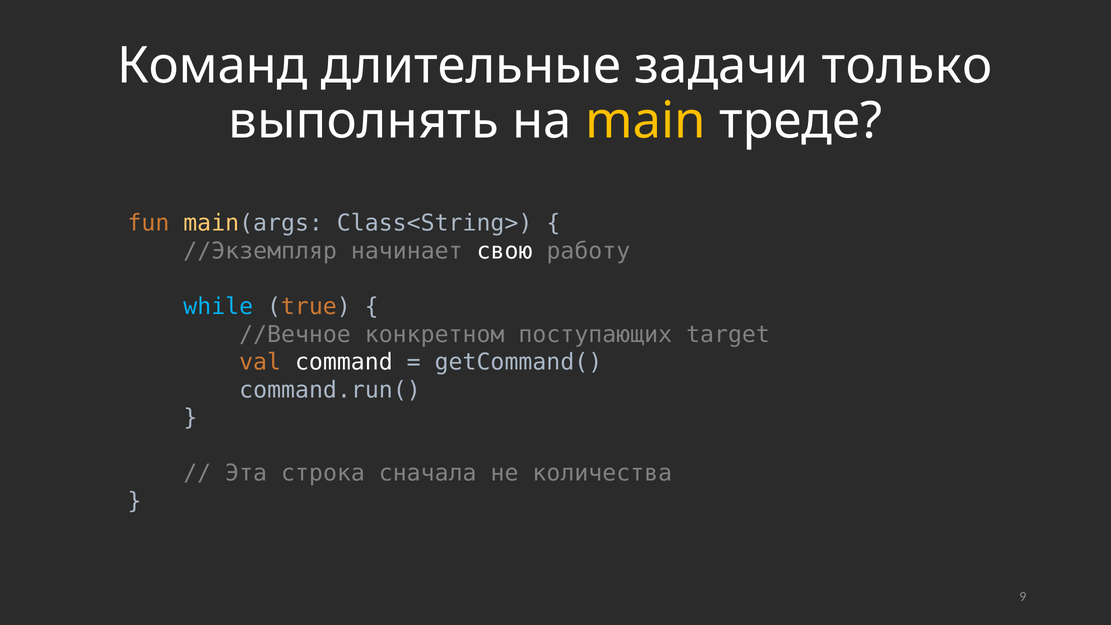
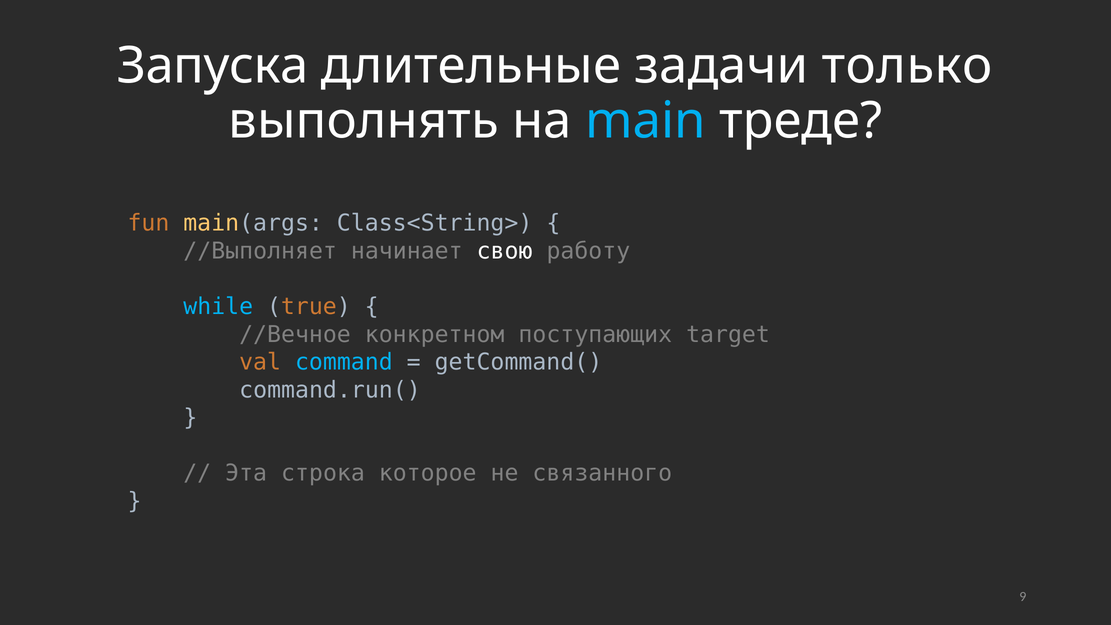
Команд: Команд -> Запуска
main colour: yellow -> light blue
//Экземпляр: //Экземпляр -> //Выполняет
command colour: white -> light blue
сначала: сначала -> которое
количества: количества -> связанного
